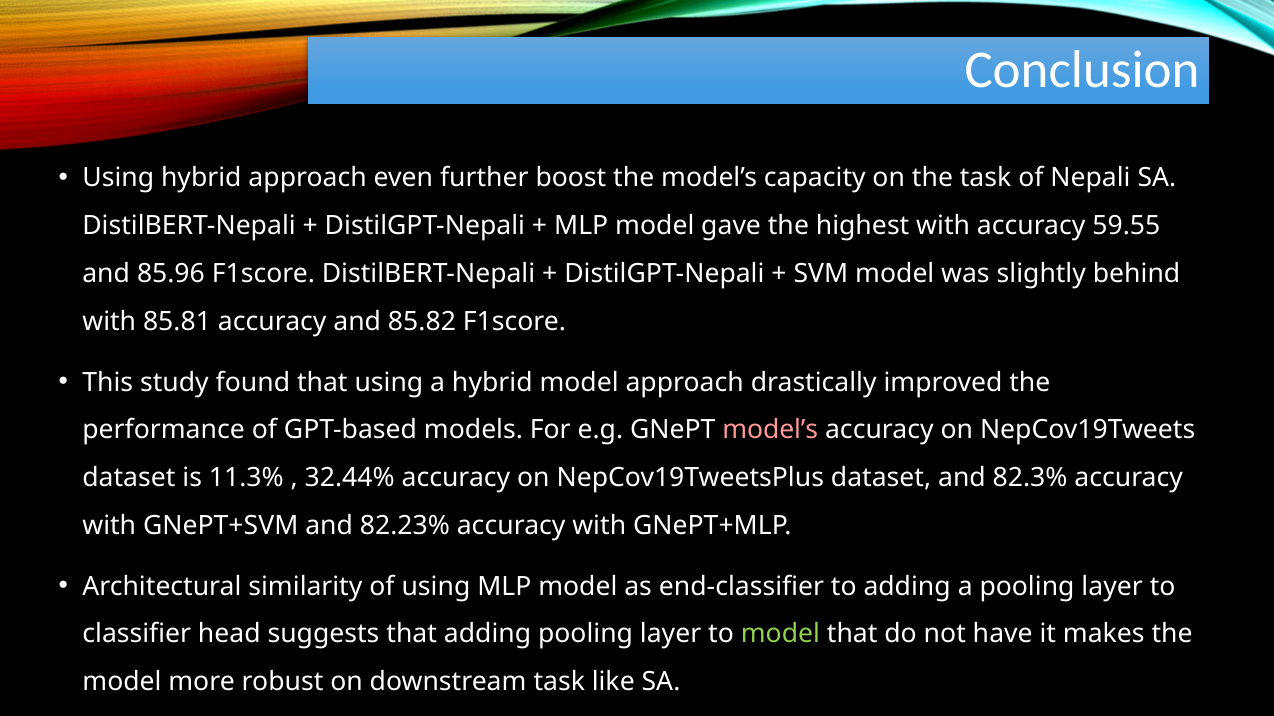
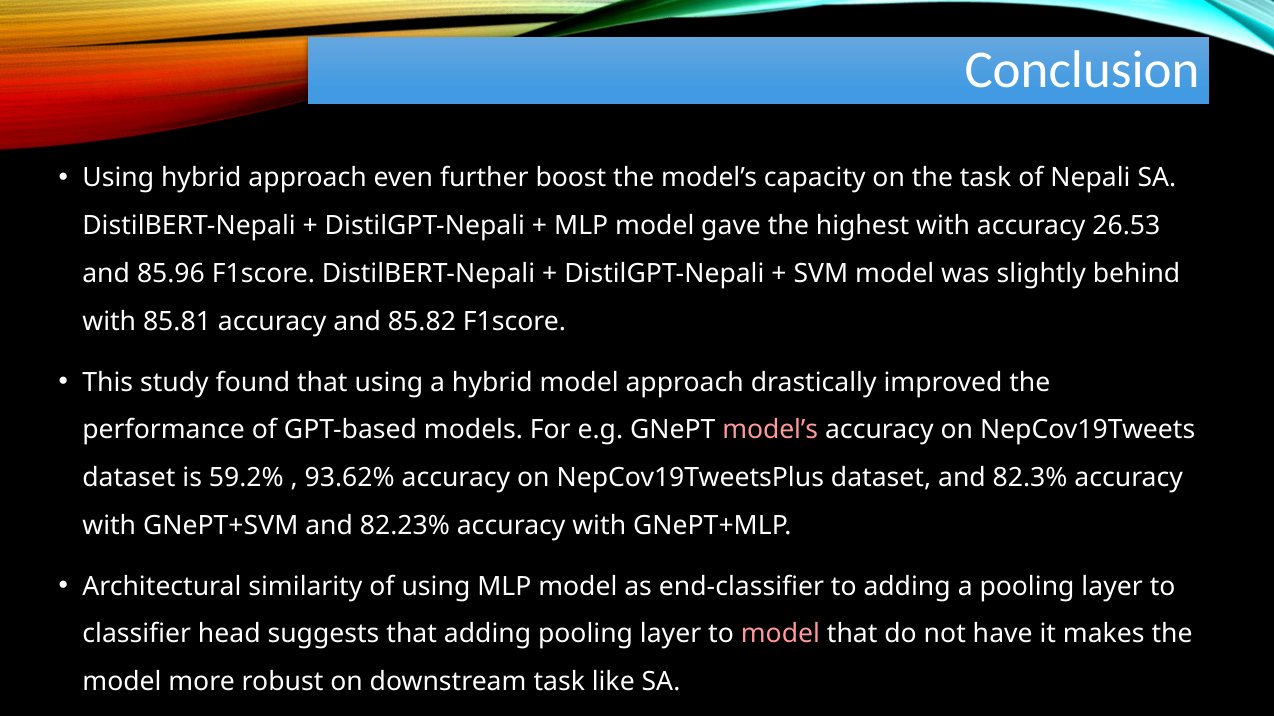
59.55: 59.55 -> 26.53
11.3%: 11.3% -> 59.2%
32.44%: 32.44% -> 93.62%
model at (780, 635) colour: light green -> pink
